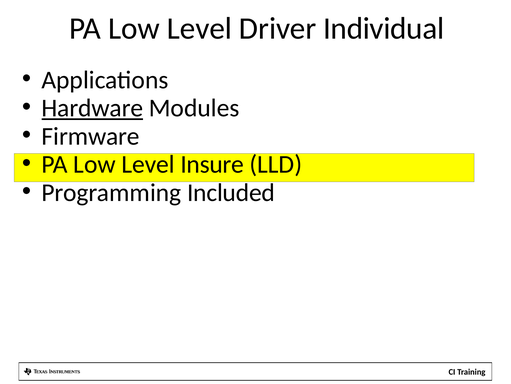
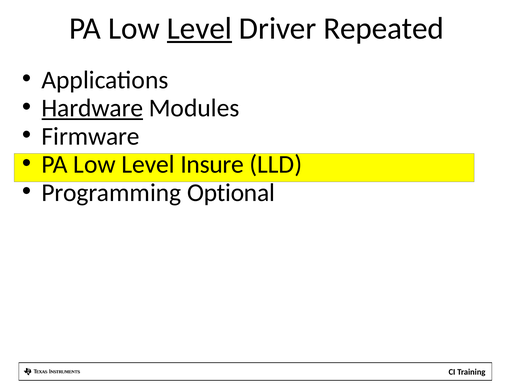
Level at (199, 29) underline: none -> present
Individual: Individual -> Repeated
Included: Included -> Optional
